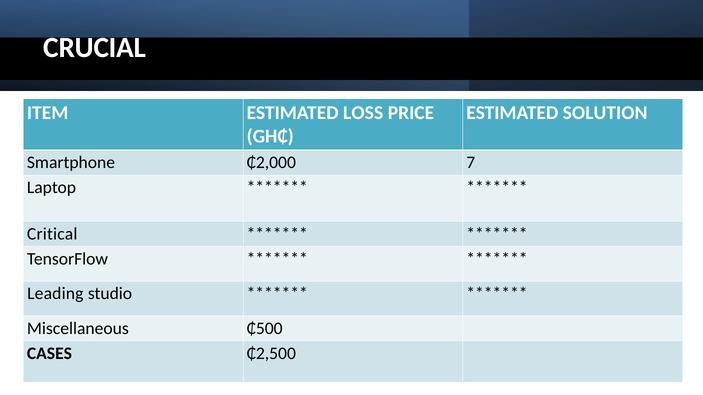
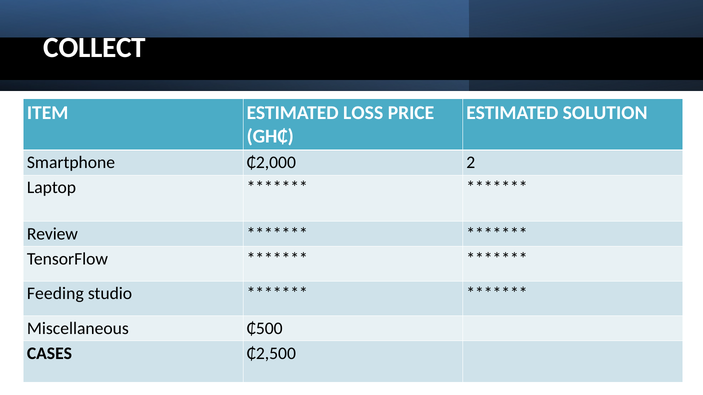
CRUCIAL: CRUCIAL -> COLLECT
7: 7 -> 2
Critical: Critical -> Review
Leading: Leading -> Feeding
